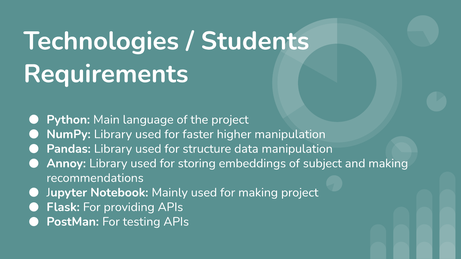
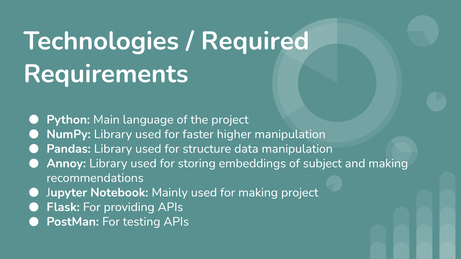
Students: Students -> Required
